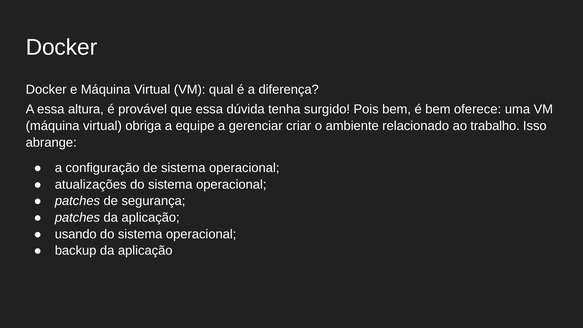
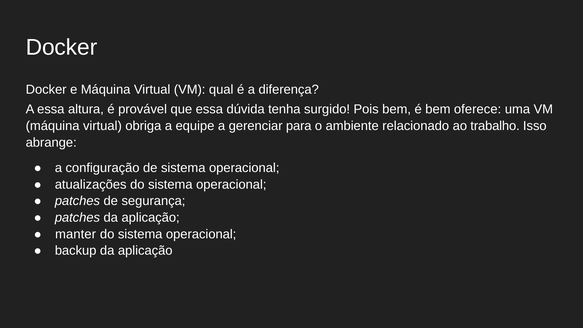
criar: criar -> para
usando: usando -> manter
